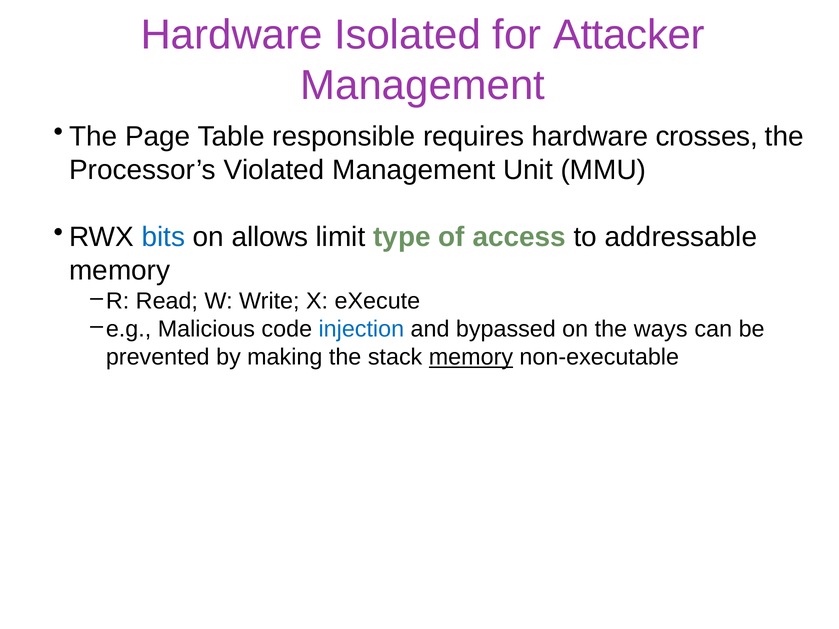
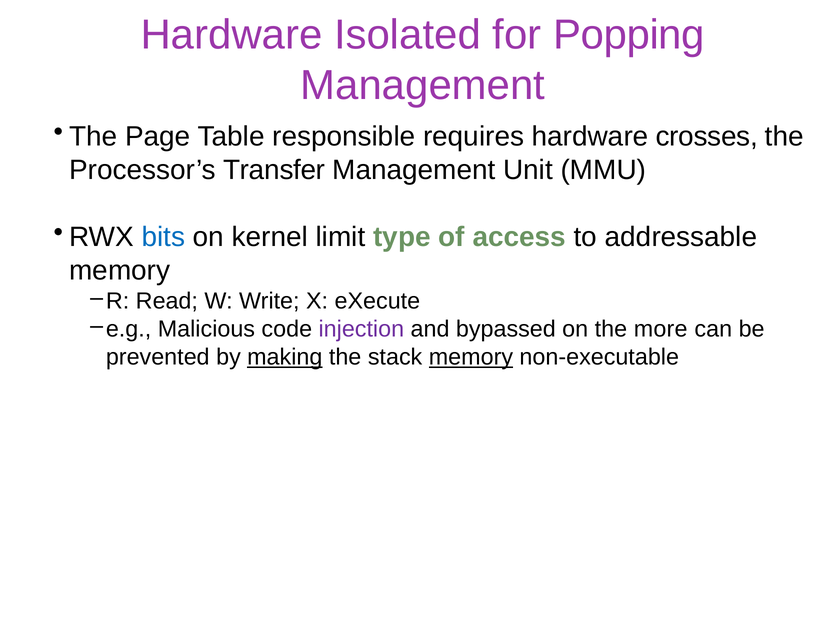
Attacker: Attacker -> Popping
Violated: Violated -> Transfer
allows: allows -> kernel
injection colour: blue -> purple
ways: ways -> more
making underline: none -> present
